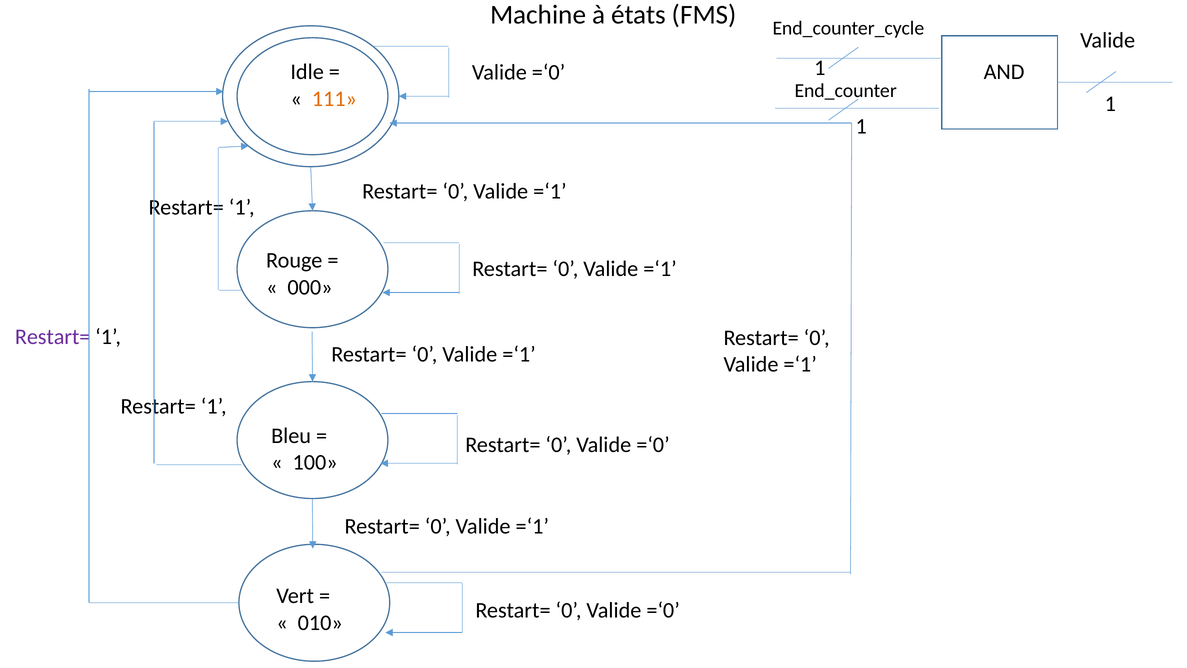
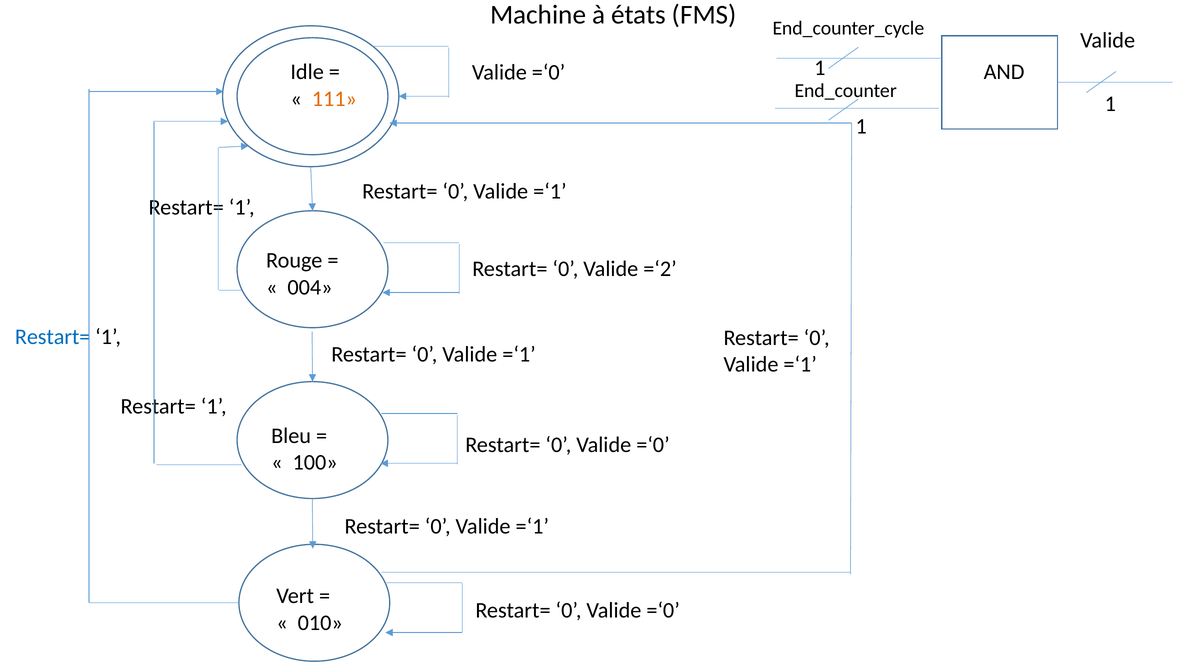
=‘1 at (660, 269): =‘1 -> =‘2
000: 000 -> 004
Restart= at (53, 337) colour: purple -> blue
